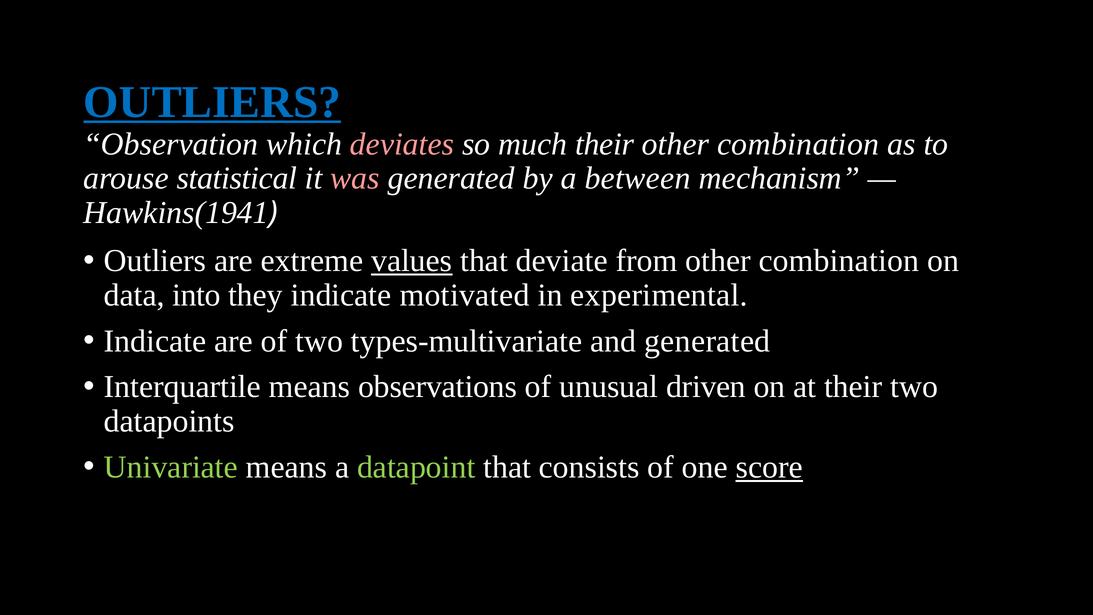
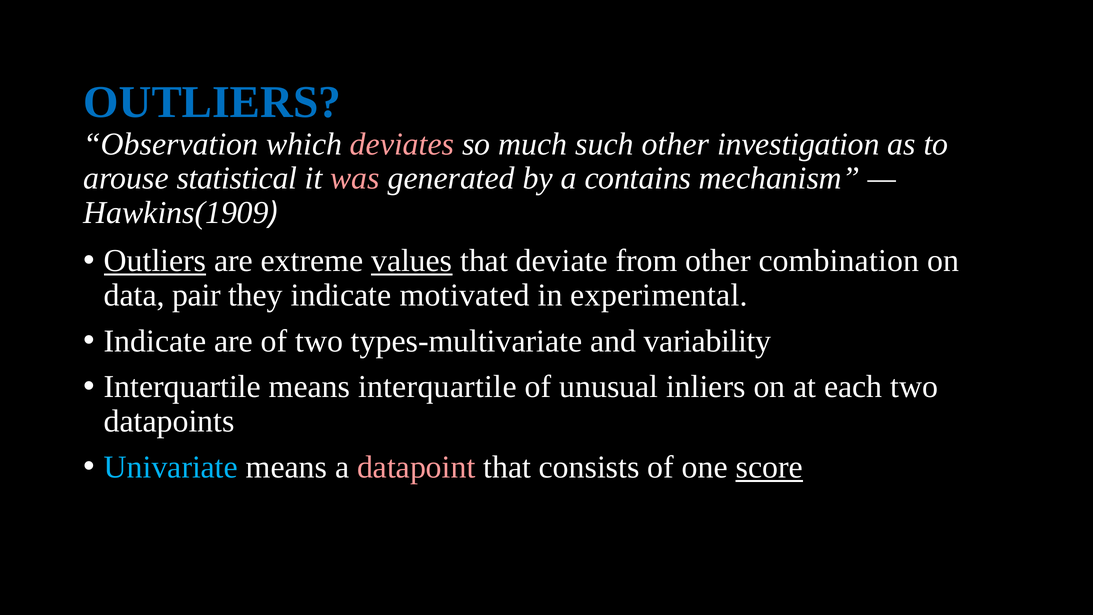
OUTLIERS at (212, 102) underline: present -> none
much their: their -> such
combination at (798, 144): combination -> investigation
between: between -> contains
Hawkins(1941: Hawkins(1941 -> Hawkins(1909
Outliers at (155, 261) underline: none -> present
into: into -> pair
and generated: generated -> variability
means observations: observations -> interquartile
driven: driven -> inliers
at their: their -> each
Univariate colour: light green -> light blue
datapoint colour: light green -> pink
